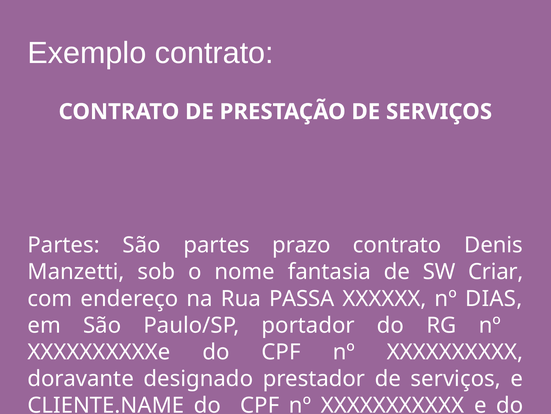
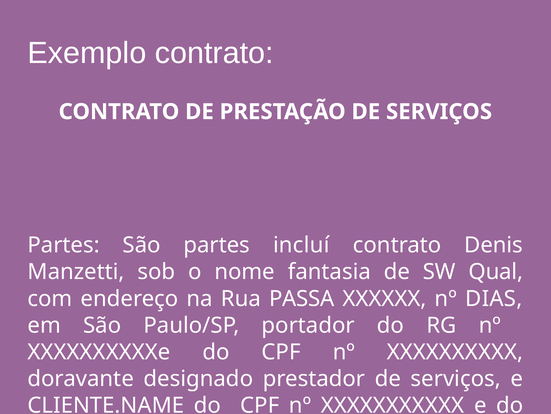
partes prazo: prazo -> incluí
SW Criar: Criar -> Qual
